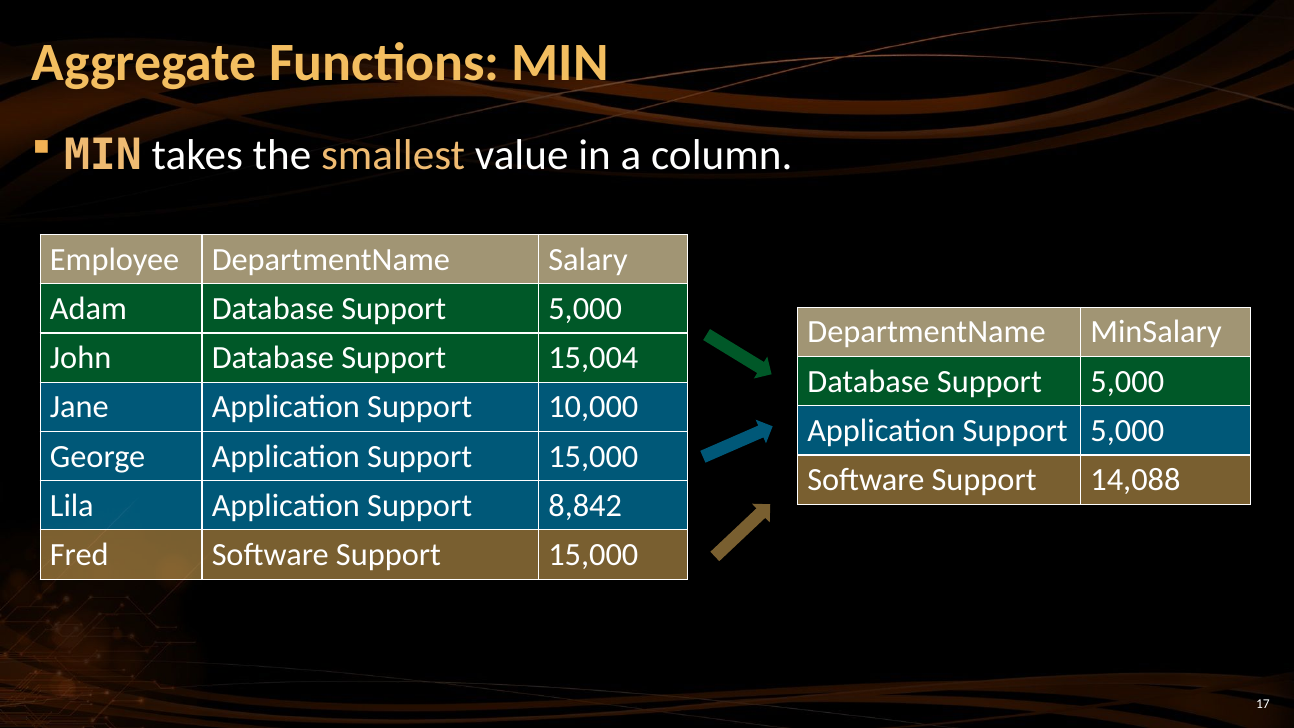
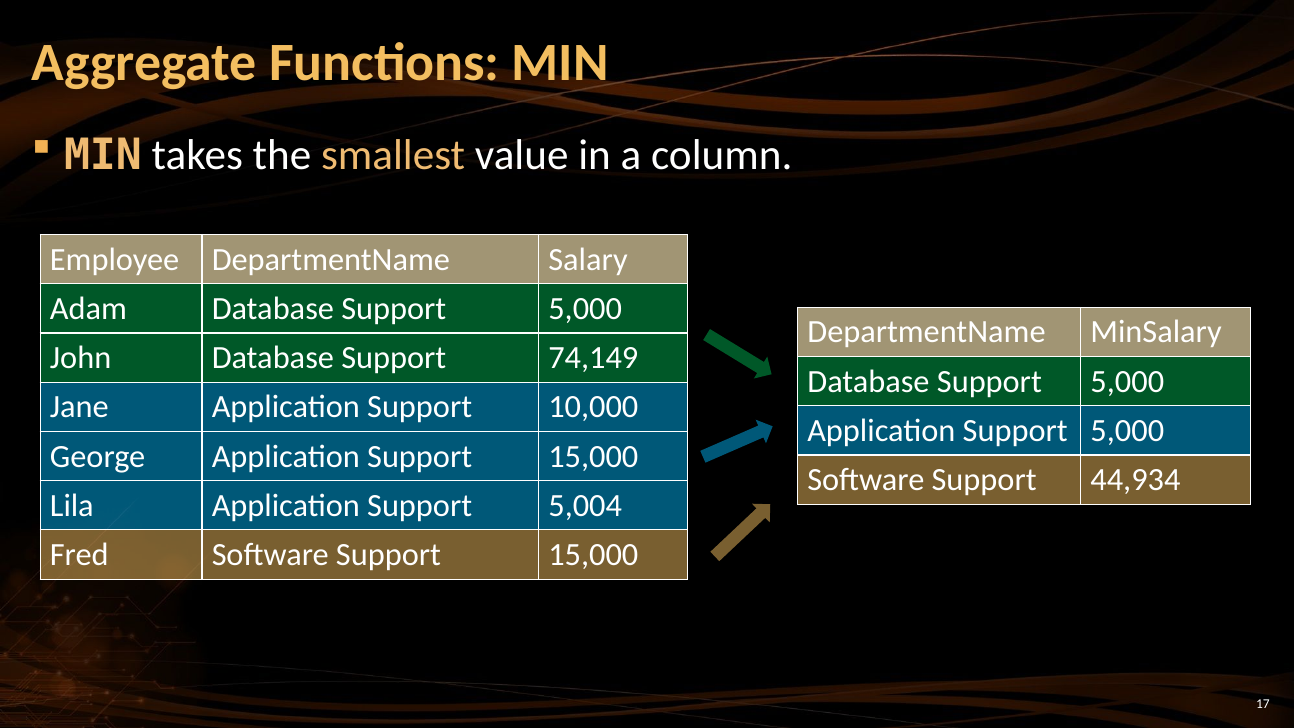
15,004: 15,004 -> 74,149
14,088: 14,088 -> 44,934
8,842: 8,842 -> 5,004
